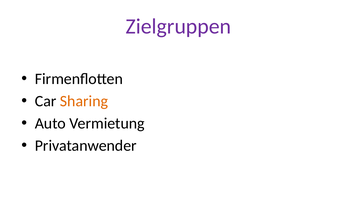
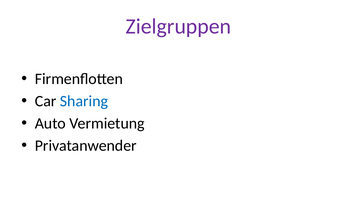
Sharing colour: orange -> blue
